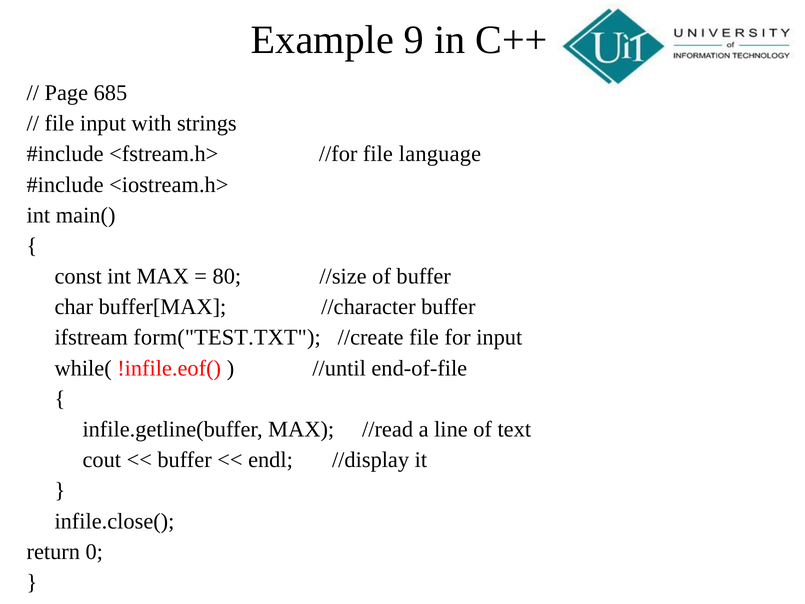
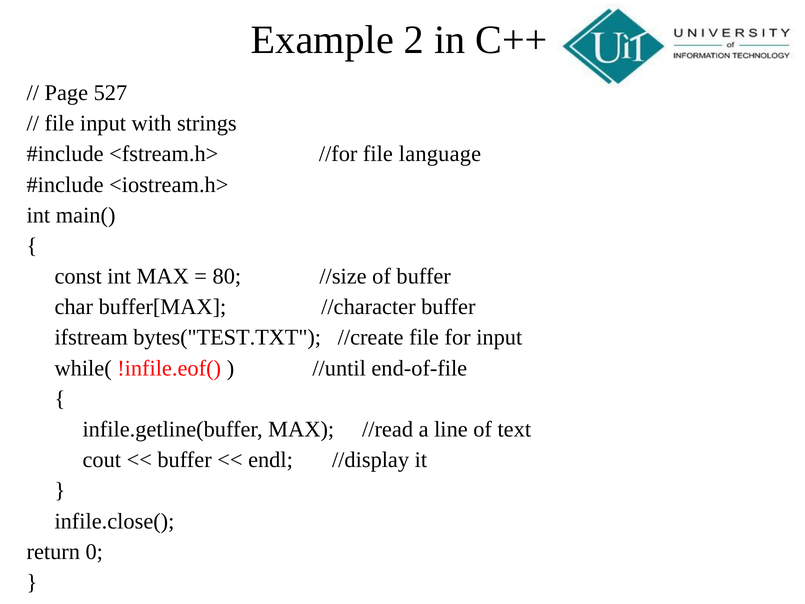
9: 9 -> 2
685: 685 -> 527
form("TEST.TXT: form("TEST.TXT -> bytes("TEST.TXT
